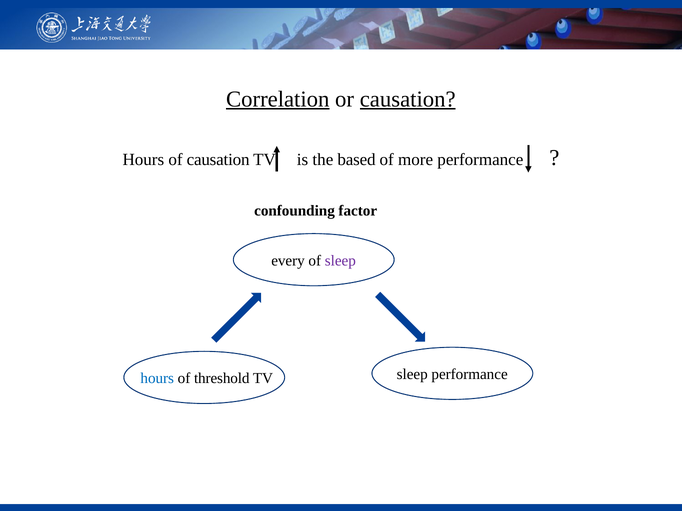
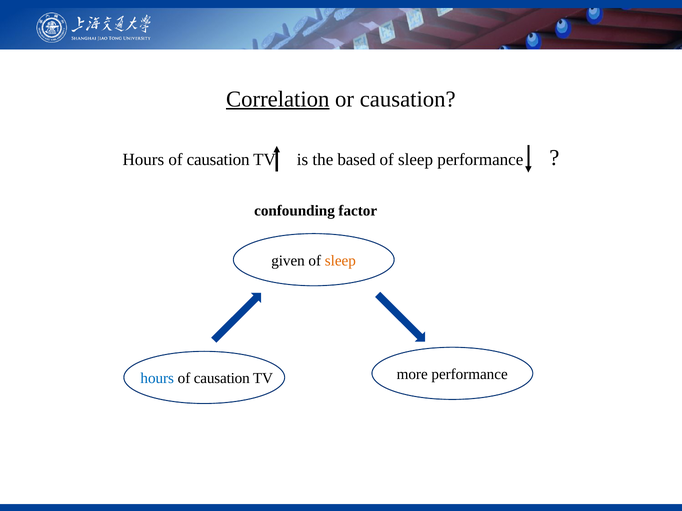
causation at (408, 99) underline: present -> none
more at (416, 160): more -> sleep
every: every -> given
sleep at (340, 261) colour: purple -> orange
threshold at (222, 379): threshold -> causation
TV sleep: sleep -> more
